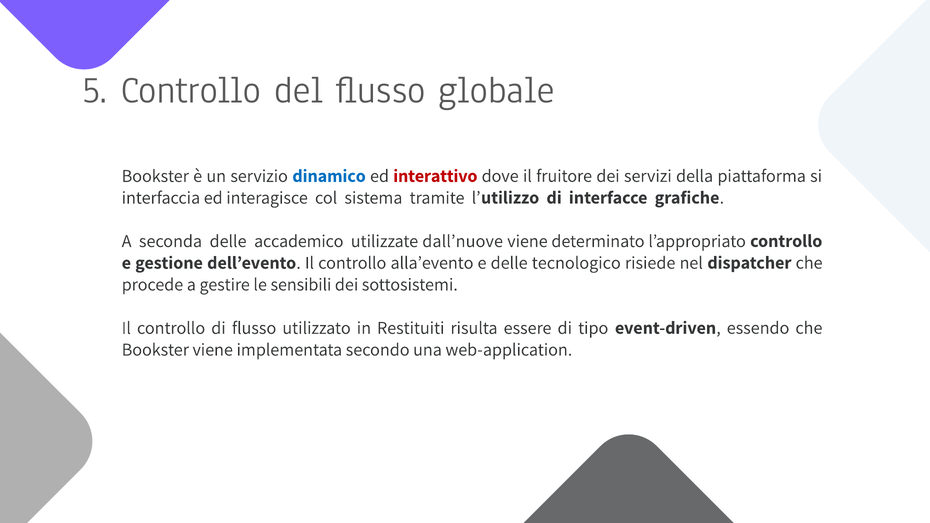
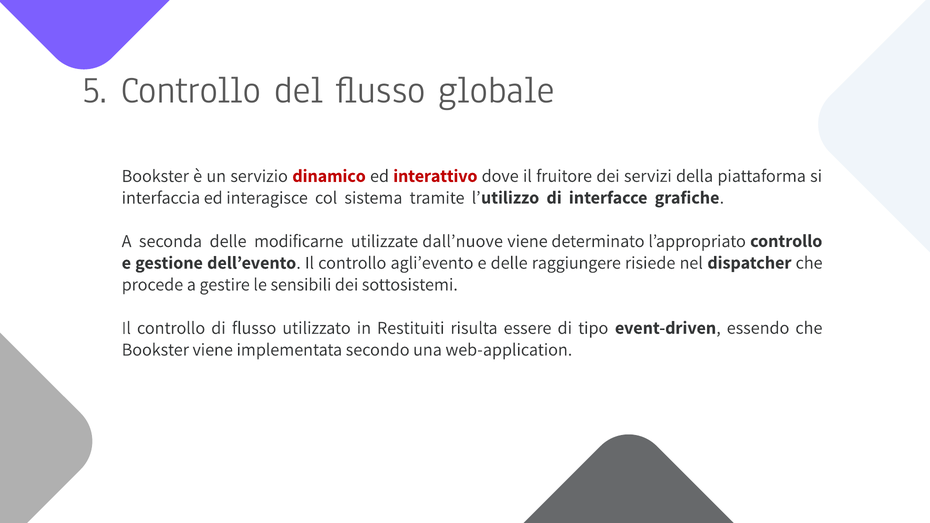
dinamico colour: blue -> red
accademico: accademico -> modificarne
alla’evento: alla’evento -> agli’evento
tecnologico: tecnologico -> raggiungere
